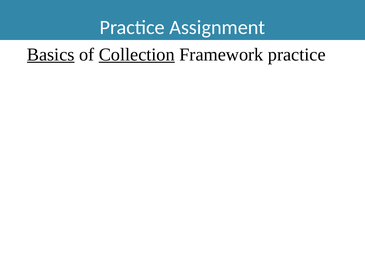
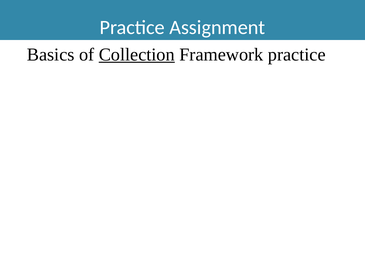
Basics underline: present -> none
